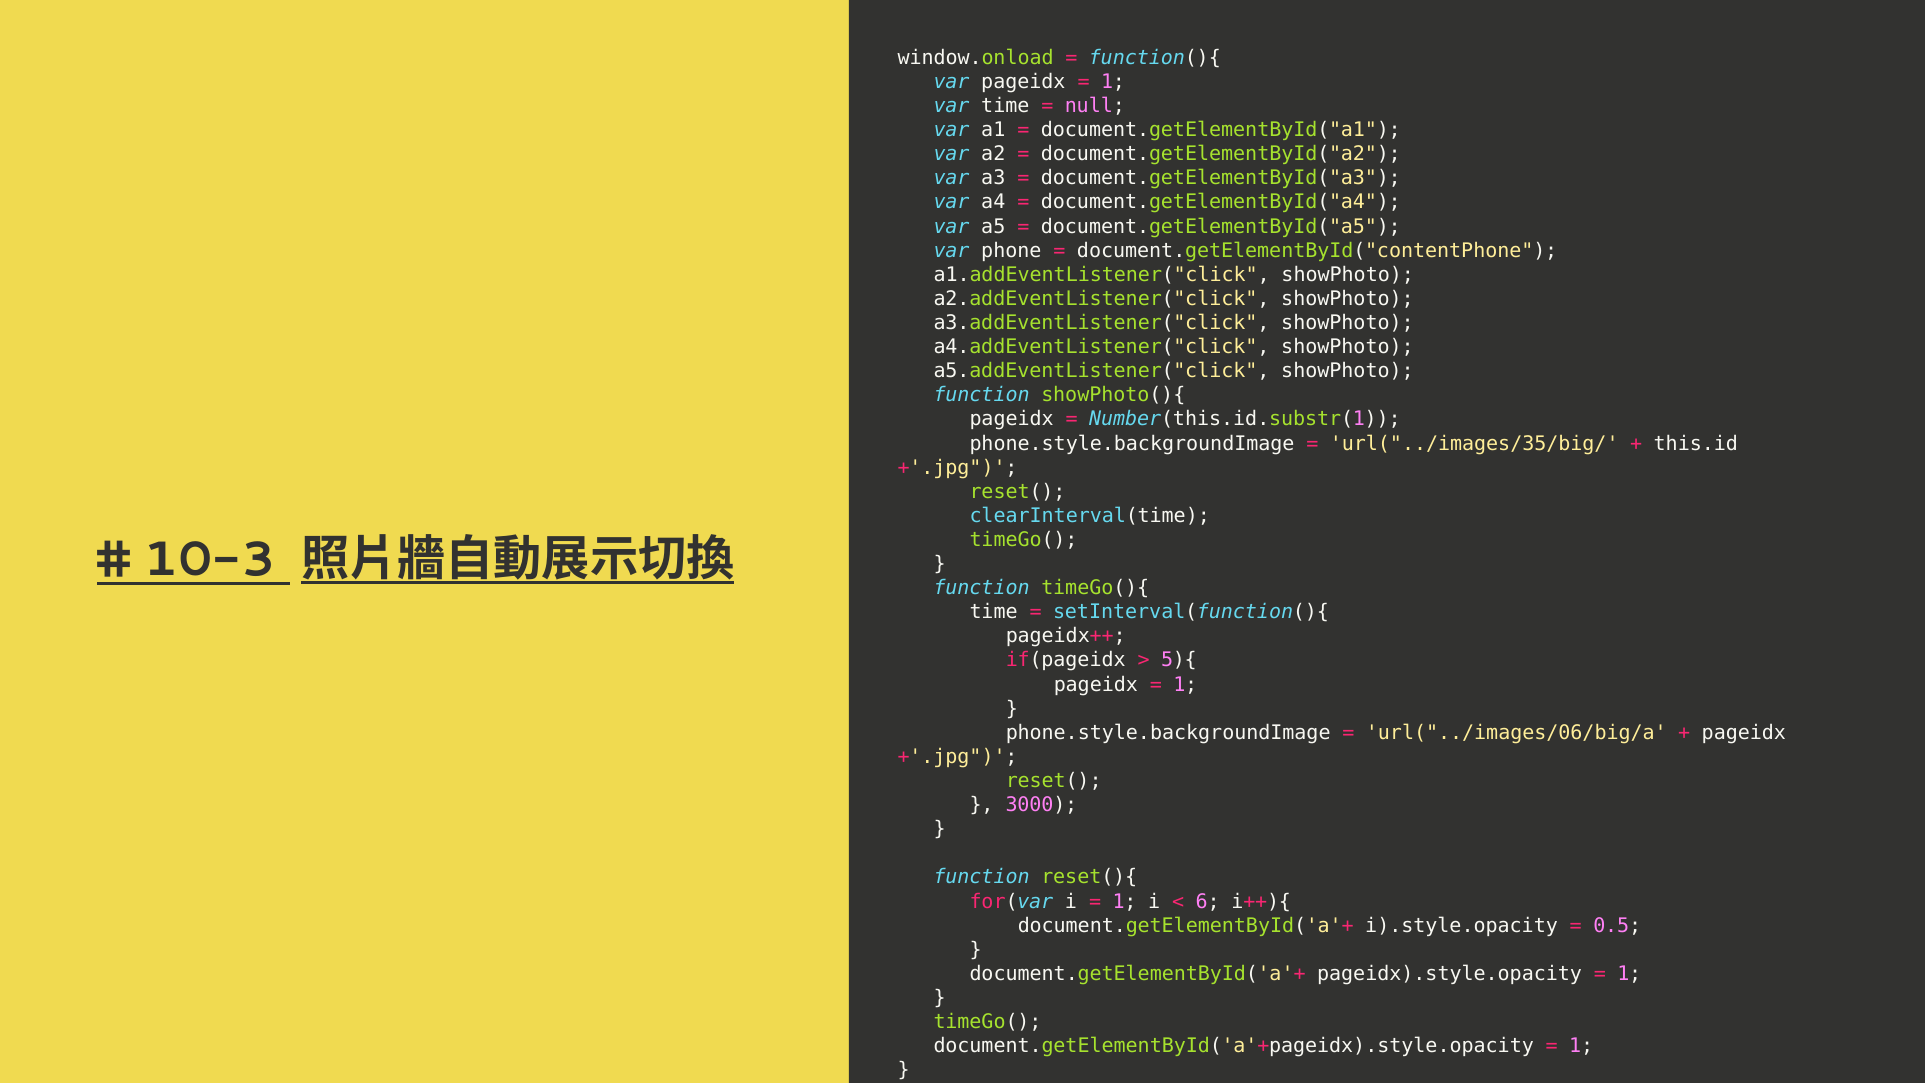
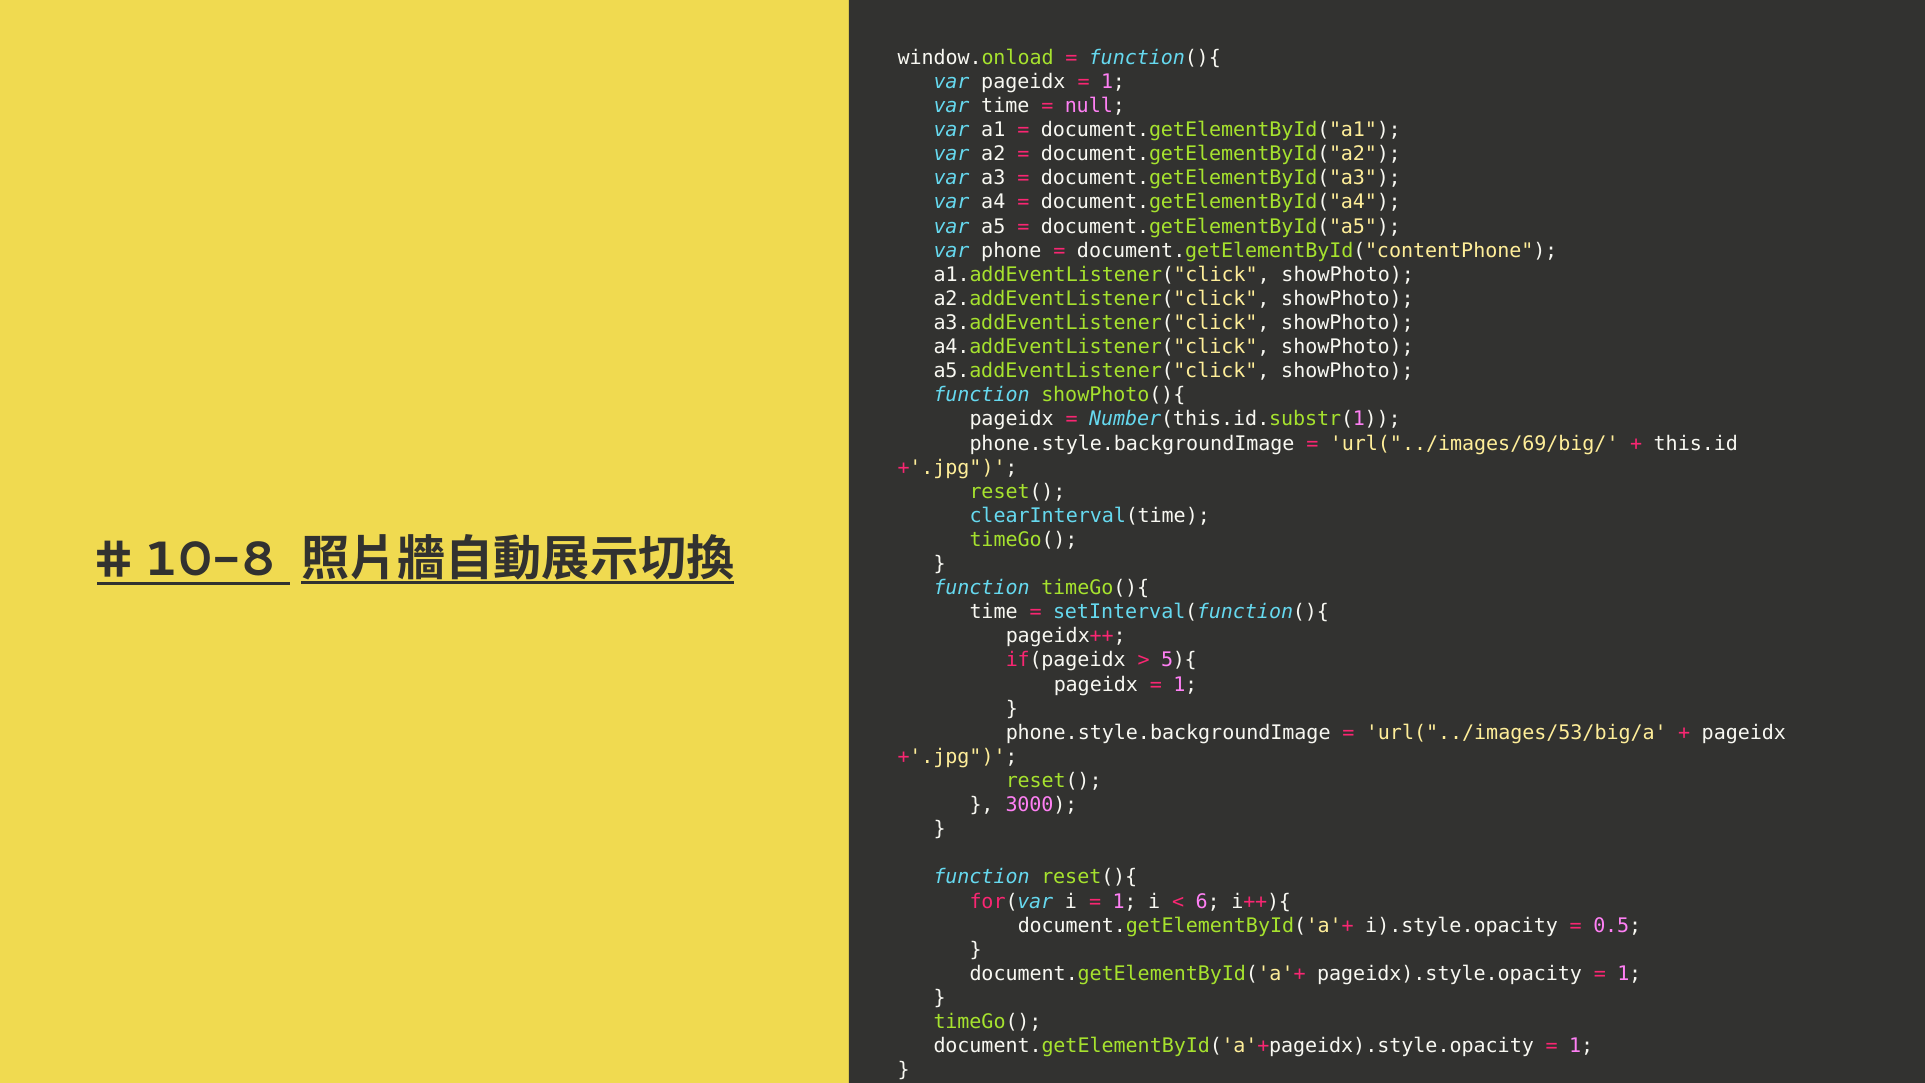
url("../images/35/big/: url("../images/35/big/ -> url("../images/69/big/
10-3: 10-3 -> 10-8
url("../images/06/big/a: url("../images/06/big/a -> url("../images/53/big/a
